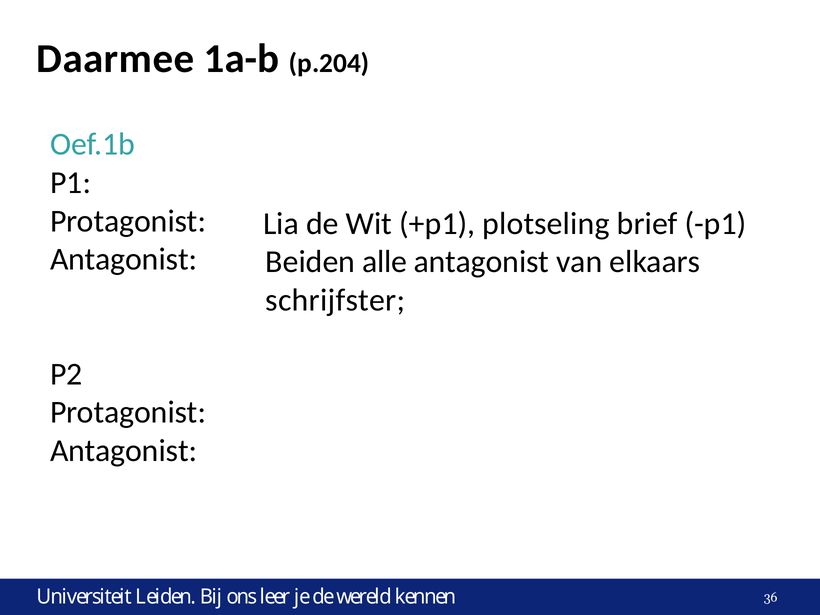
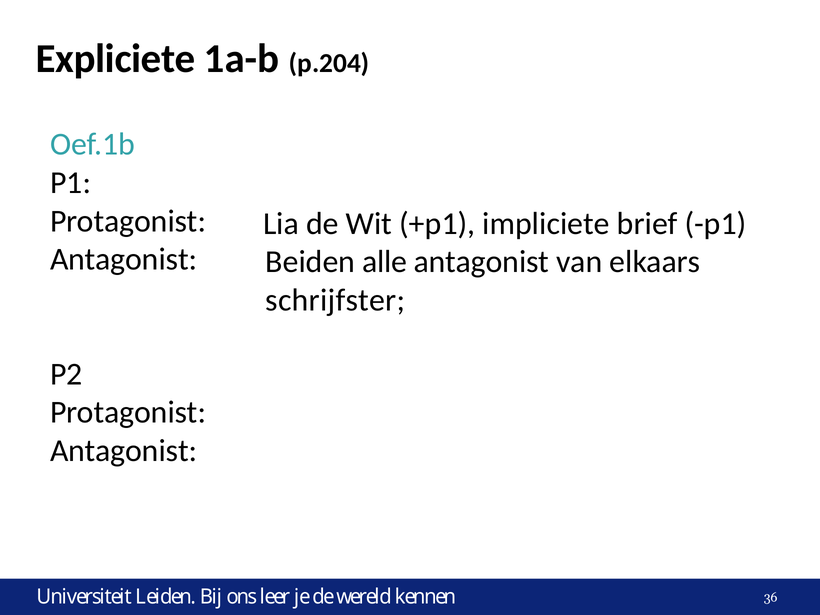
Daarmee: Daarmee -> Expliciete
plotseling: plotseling -> impliciete
